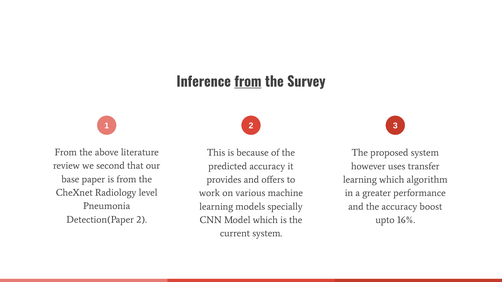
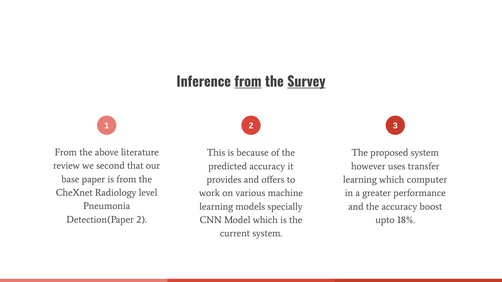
Survey underline: none -> present
algorithm: algorithm -> computer
16%: 16% -> 18%
